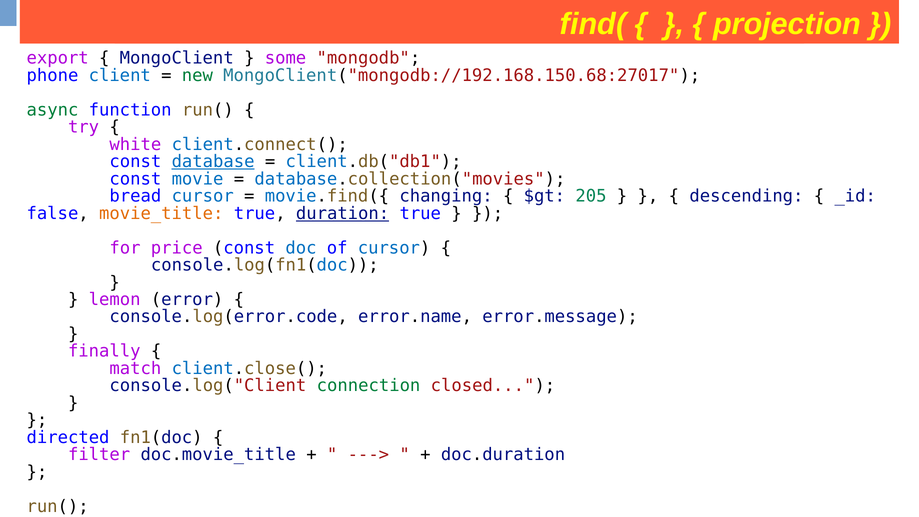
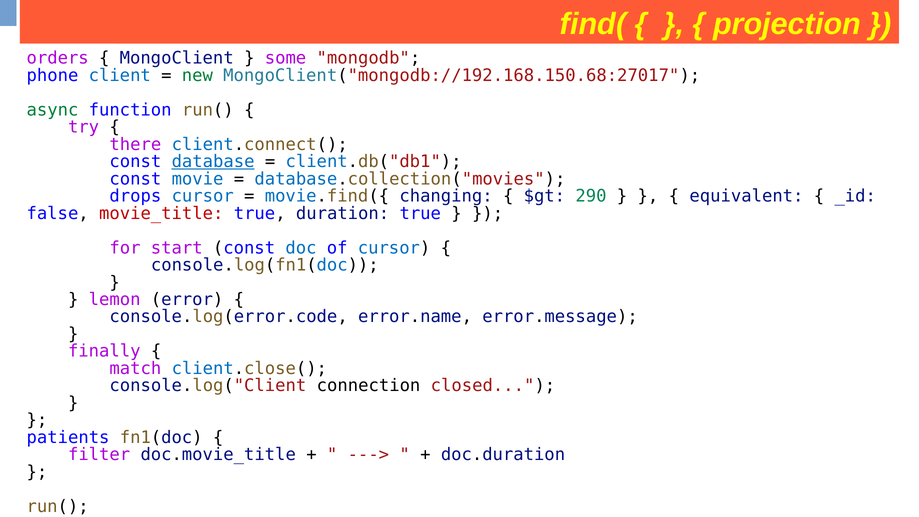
export: export -> orders
white: white -> there
bread: bread -> drops
205: 205 -> 290
descending: descending -> equivalent
movie_title colour: orange -> red
duration underline: present -> none
price: price -> start
connection colour: green -> black
directed: directed -> patients
